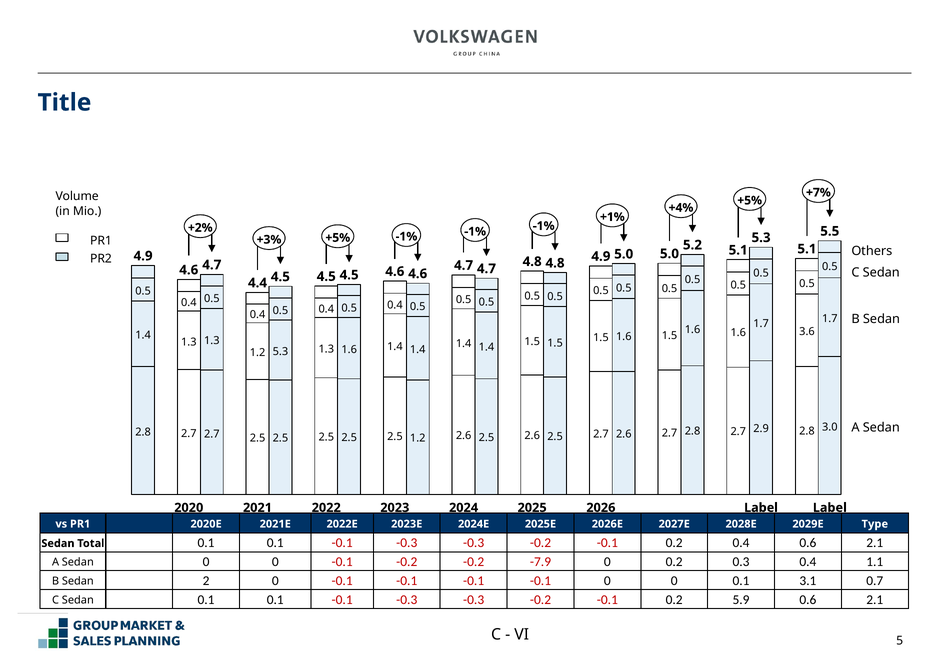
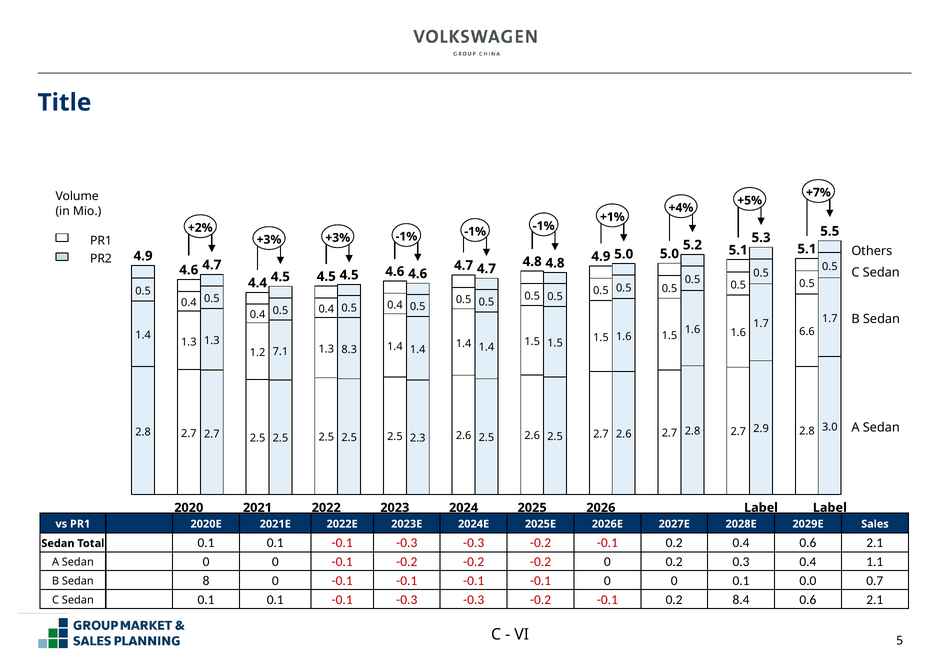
+3% +5%: +5% -> +3%
3.6: 3.6 -> 6.6
1.6 at (349, 350): 1.6 -> 8.3
5.3 at (280, 352): 5.3 -> 7.1
1.2 at (418, 438): 1.2 -> 2.3
Type: Type -> Sales
-0.2 -0.2 -7.9: -7.9 -> -0.2
2: 2 -> 8
3.1: 3.1 -> 0.0
5.9: 5.9 -> 8.4
